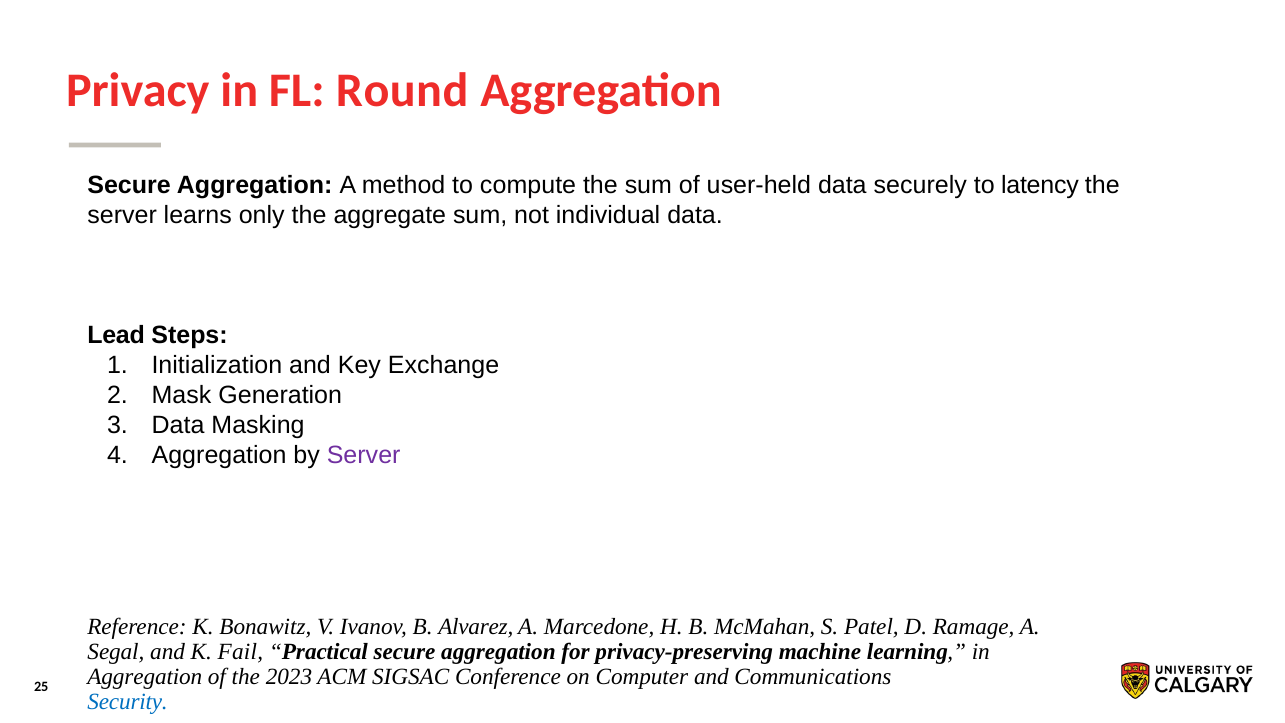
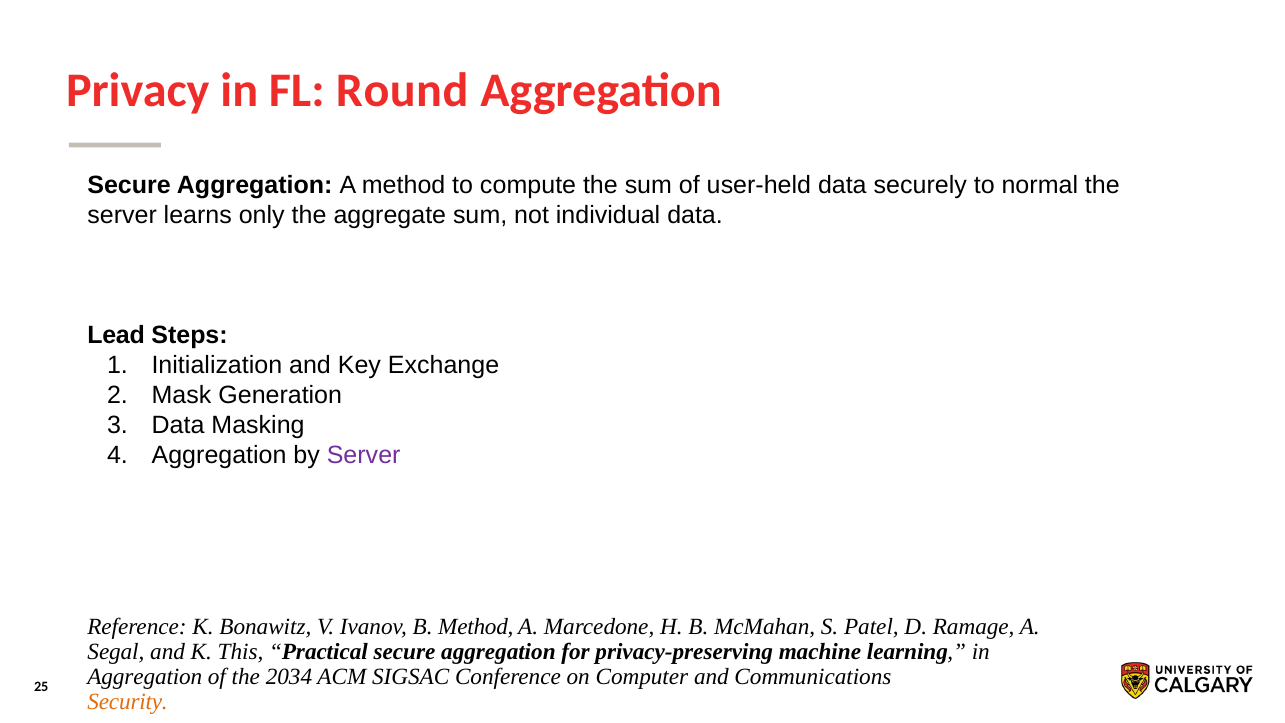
latency: latency -> normal
B Alvarez: Alvarez -> Method
Fail: Fail -> This
2023: 2023 -> 2034
Security colour: blue -> orange
